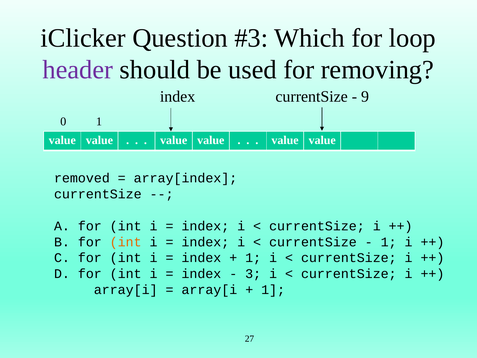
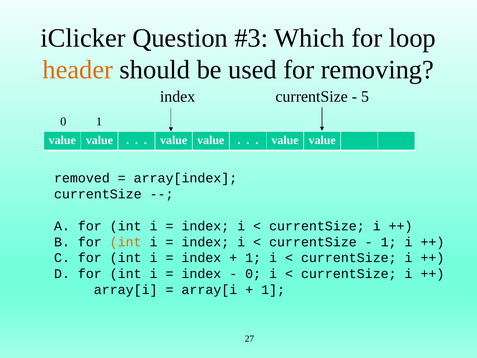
header colour: purple -> orange
9: 9 -> 5
3 at (253, 274): 3 -> 0
